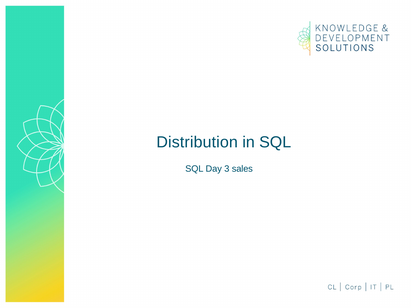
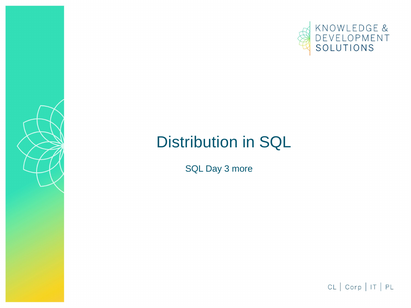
sales: sales -> more
